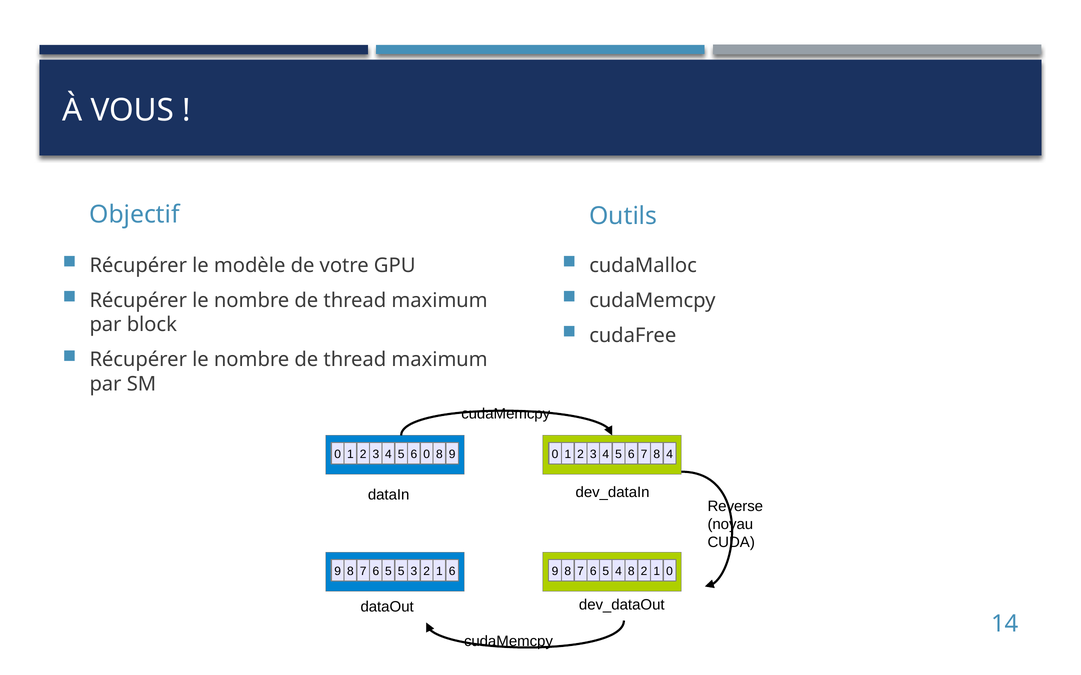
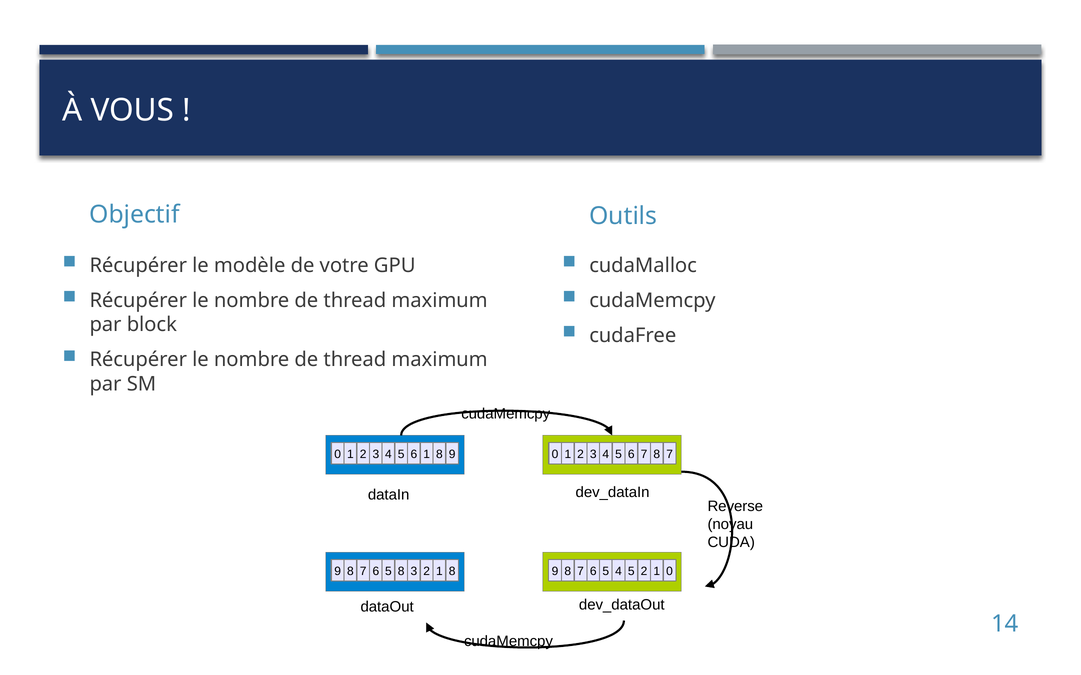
6 0: 0 -> 1
4 4: 4 -> 7
5 at (401, 572): 5 -> 8
6 at (452, 572): 6 -> 8
9 4 8: 8 -> 5
